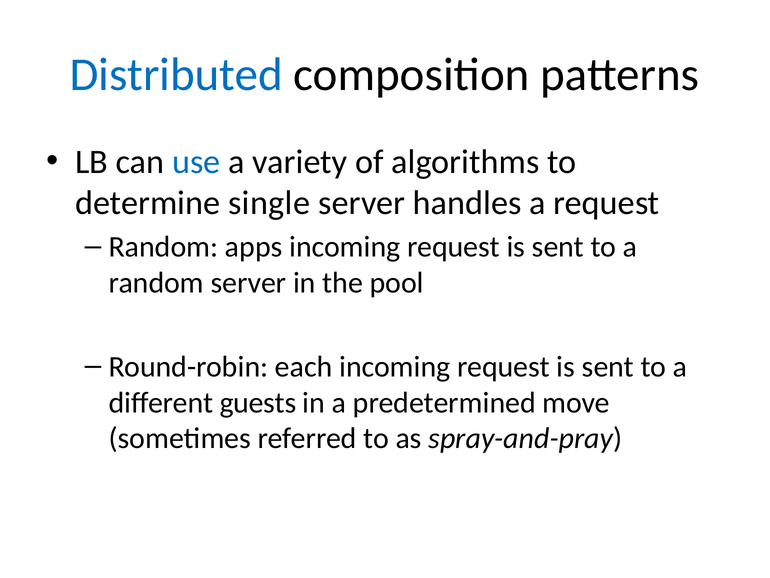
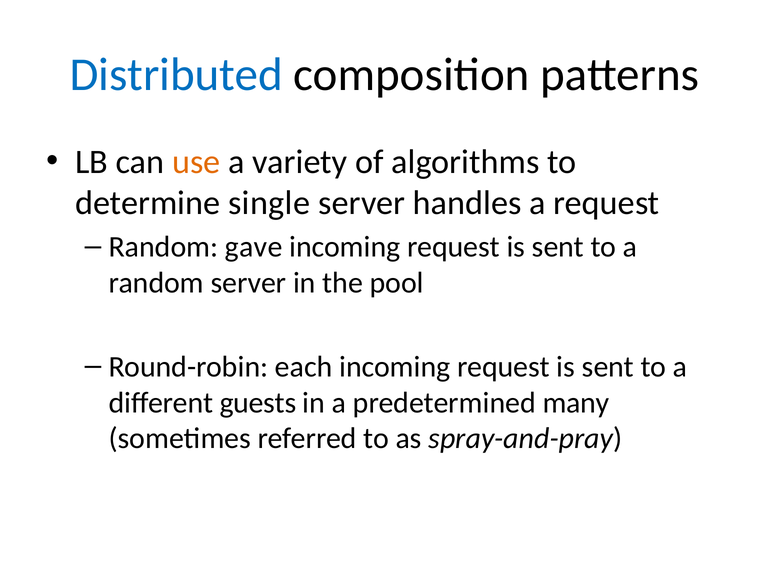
use colour: blue -> orange
apps: apps -> gave
move: move -> many
